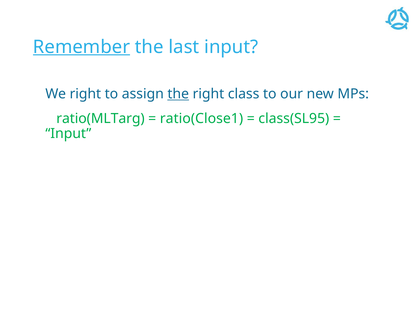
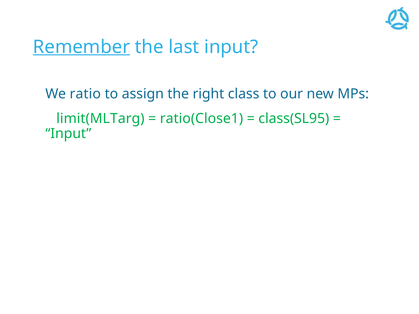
We right: right -> ratio
the at (178, 94) underline: present -> none
ratio(MLTarg: ratio(MLTarg -> limit(MLTarg
